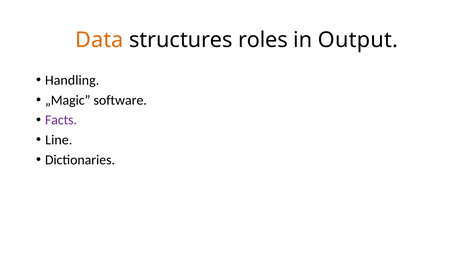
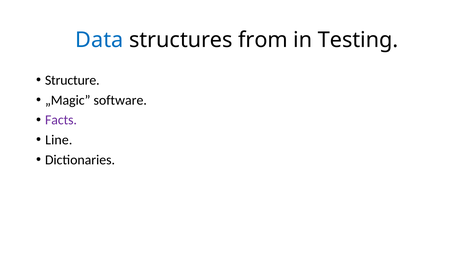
Data colour: orange -> blue
roles: roles -> from
Output: Output -> Testing
Handling: Handling -> Structure
